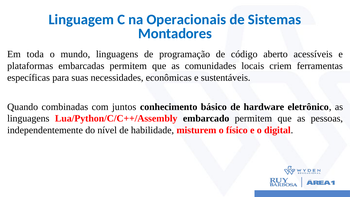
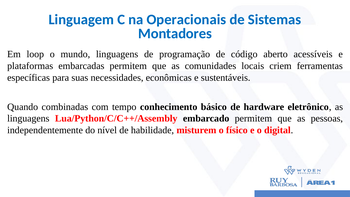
toda: toda -> loop
juntos: juntos -> tempo
